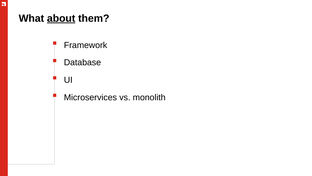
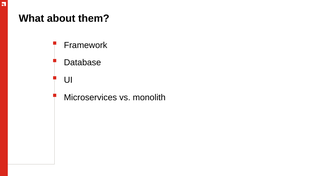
about underline: present -> none
